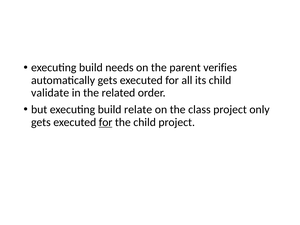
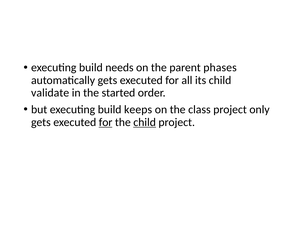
verifies: verifies -> phases
related: related -> started
relate: relate -> keeps
child at (145, 122) underline: none -> present
